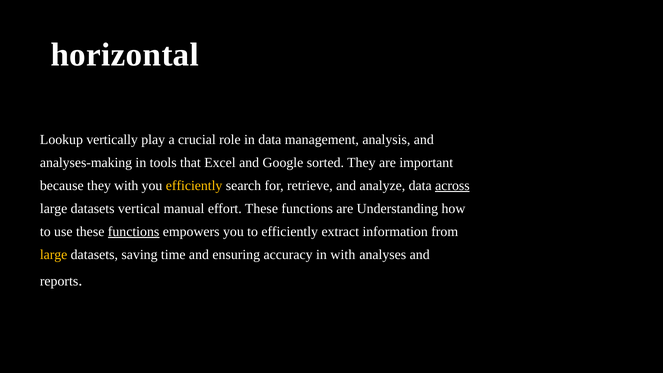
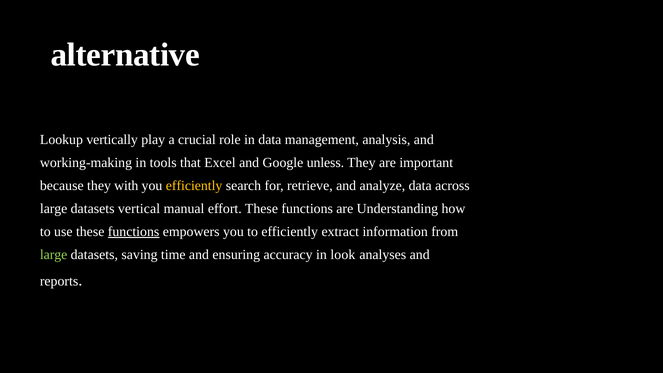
horizontal: horizontal -> alternative
analyses-making: analyses-making -> working-making
sorted: sorted -> unless
across underline: present -> none
large at (54, 254) colour: yellow -> light green
in with: with -> look
